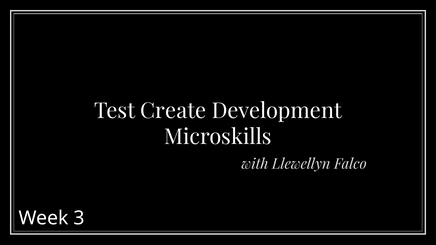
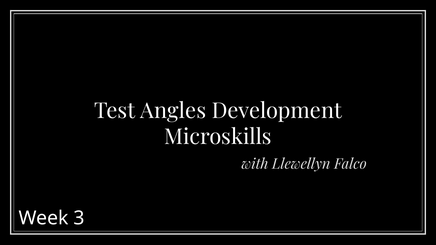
Create: Create -> Angles
